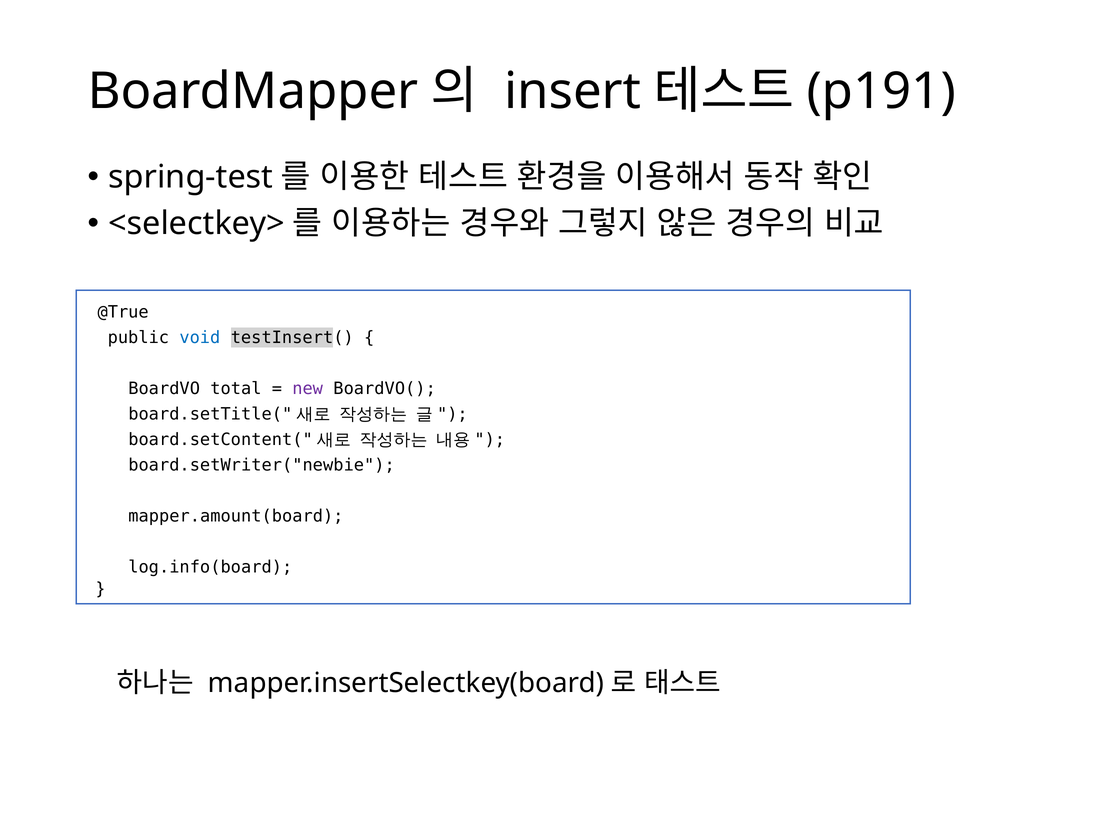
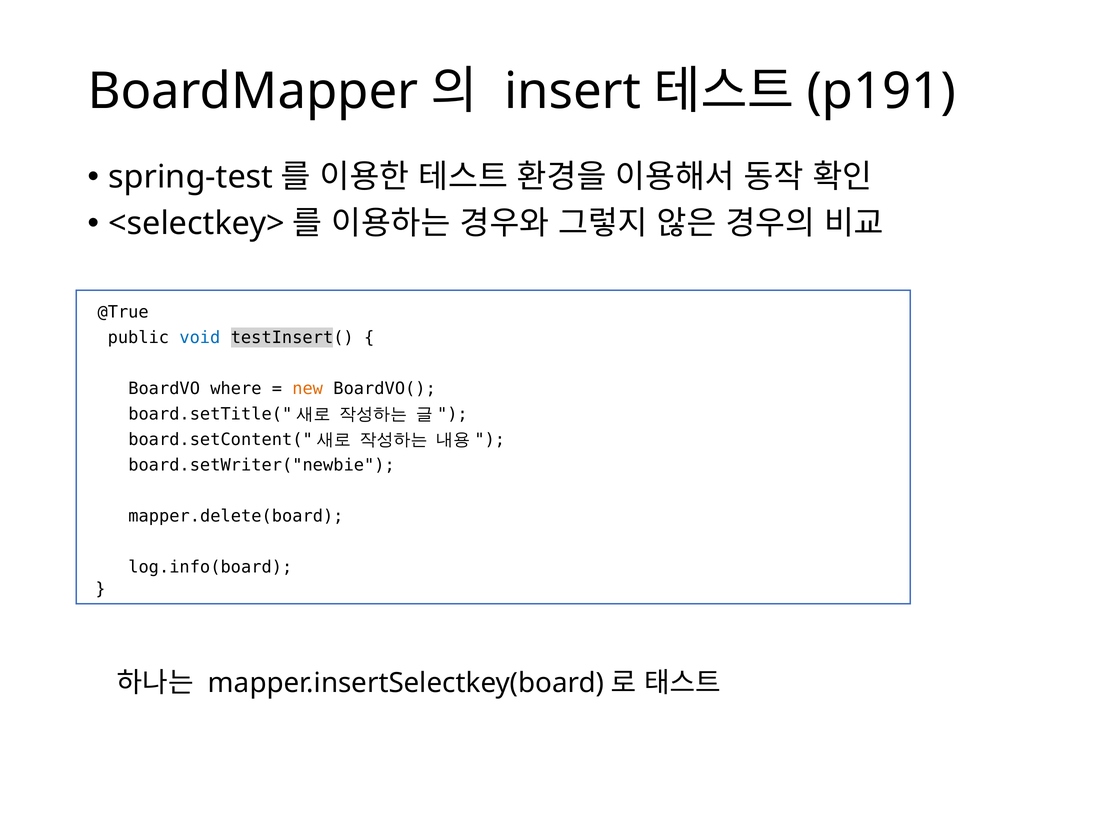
total: total -> where
new colour: purple -> orange
mapper.amount(board: mapper.amount(board -> mapper.delete(board
